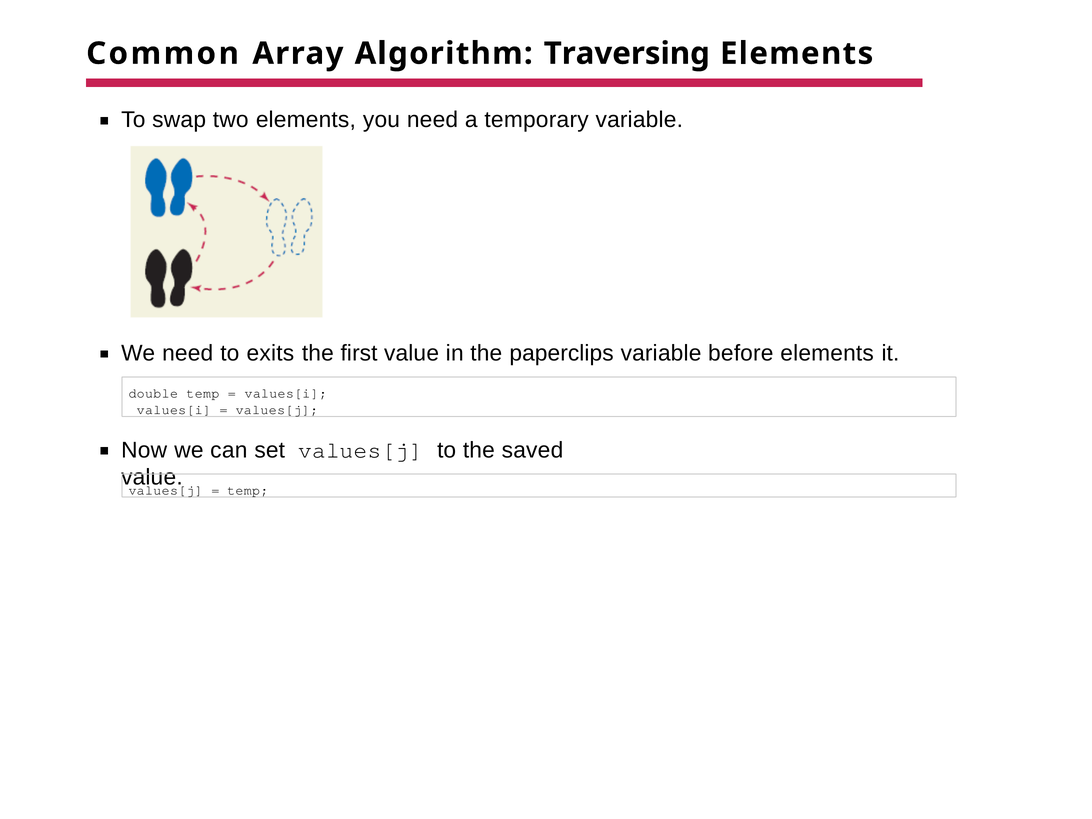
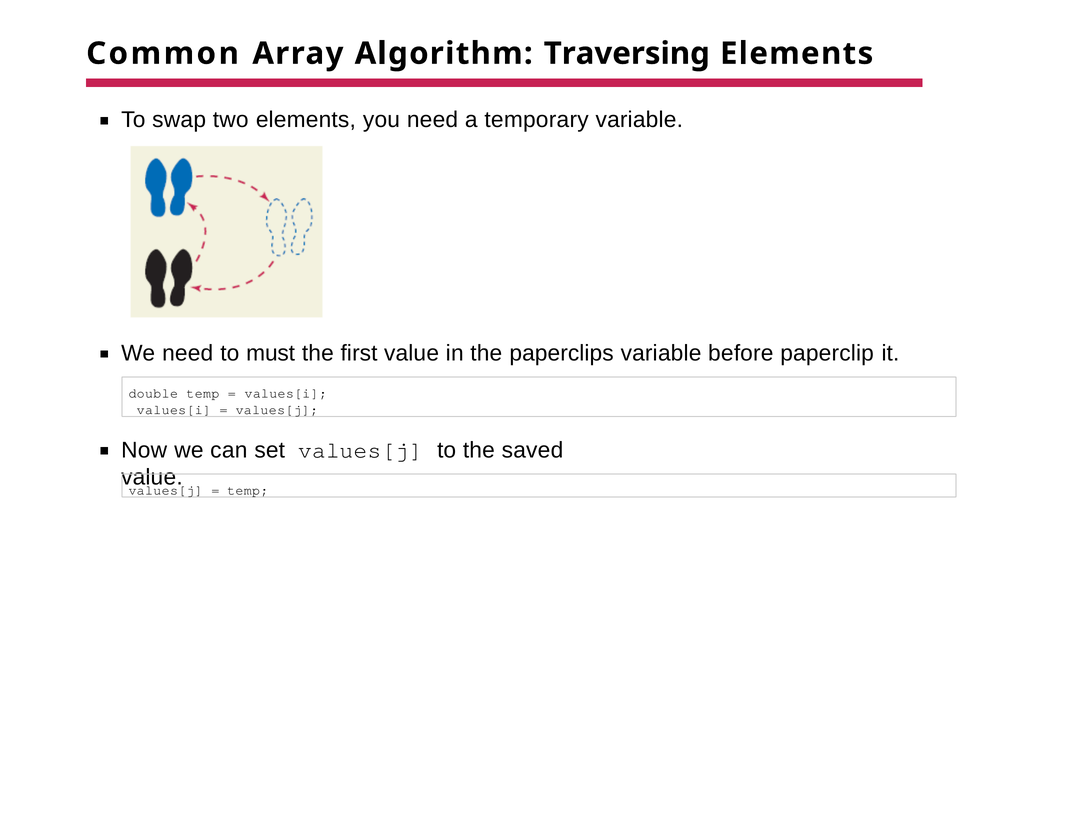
exits: exits -> must
before elements: elements -> paperclip
